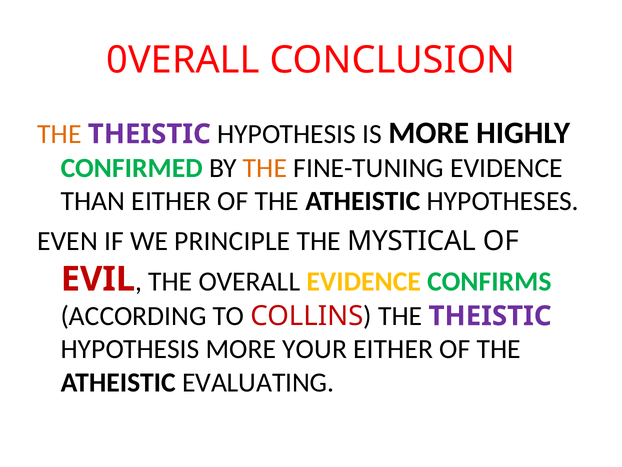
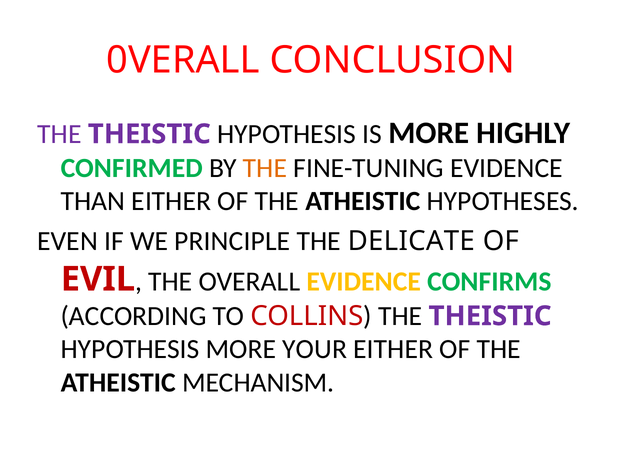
THE at (59, 134) colour: orange -> purple
MYSTICAL: MYSTICAL -> DELICATE
EVALUATING: EVALUATING -> MECHANISM
